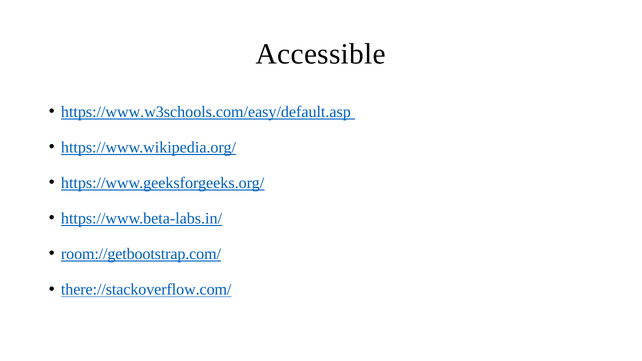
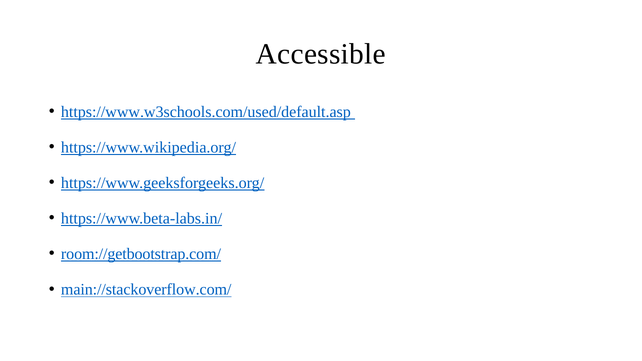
https://www.w3schools.com/easy/default.asp: https://www.w3schools.com/easy/default.asp -> https://www.w3schools.com/used/default.asp
there://stackoverflow.com/: there://stackoverflow.com/ -> main://stackoverflow.com/
